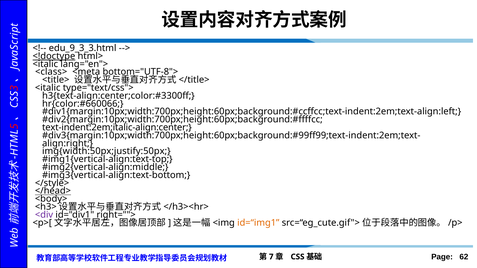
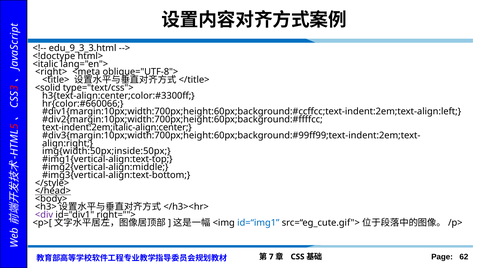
<!doctype underline: present -> none
<class>: <class> -> <right>
bottom="UTF-8">: bottom="UTF-8"> -> oblique="UTF-8">
<italic at (48, 88): <italic -> <solid
img{width:50px;justify:50px: img{width:50px;justify:50px -> img{width:50px;inside:50px
id=“img1 colour: orange -> blue
